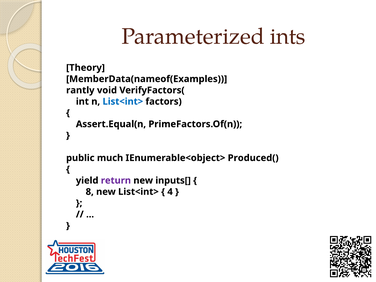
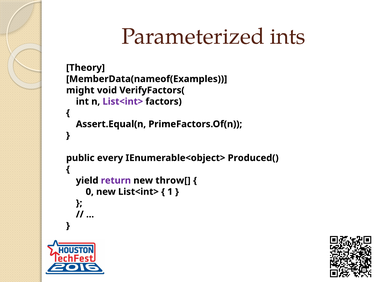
rantly: rantly -> might
List<int> at (123, 102) colour: blue -> purple
much: much -> every
inputs[: inputs[ -> throw[
8: 8 -> 0
4: 4 -> 1
